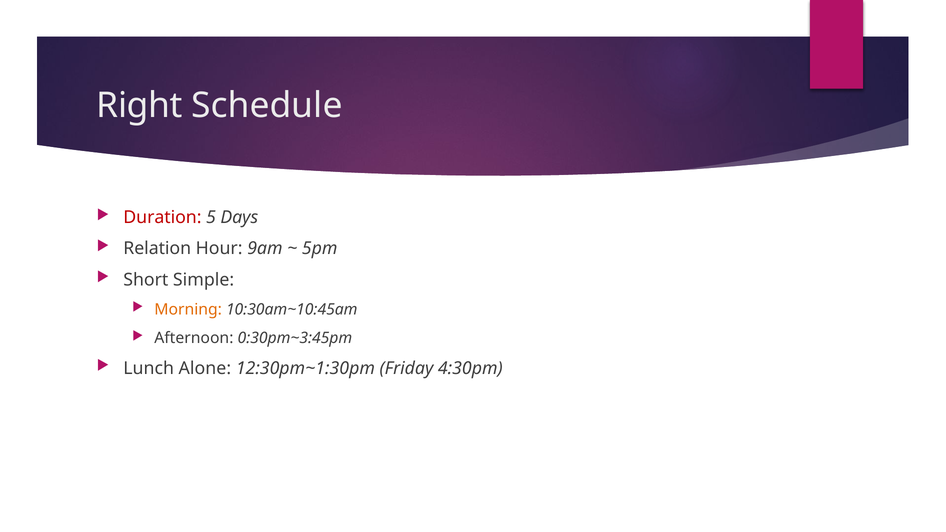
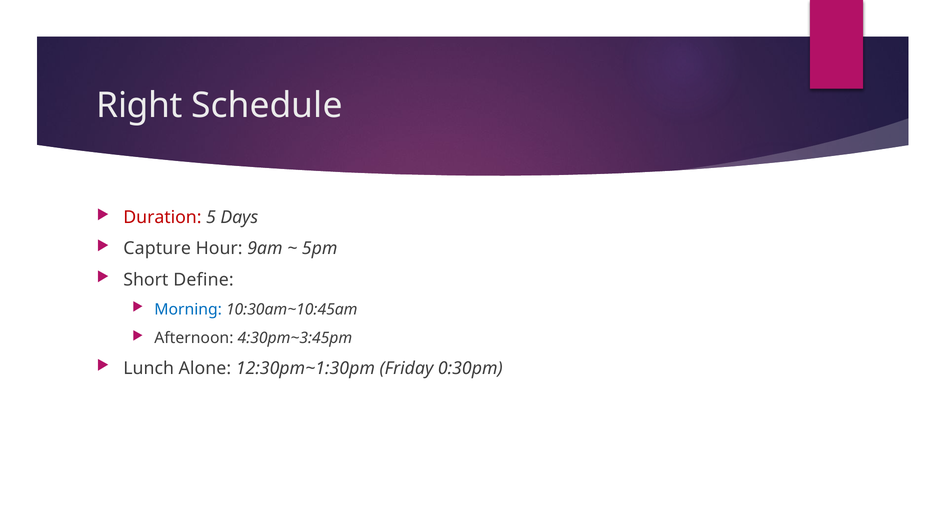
Relation: Relation -> Capture
Simple: Simple -> Define
Morning colour: orange -> blue
0:30pm~3:45pm: 0:30pm~3:45pm -> 4:30pm~3:45pm
4:30pm: 4:30pm -> 0:30pm
